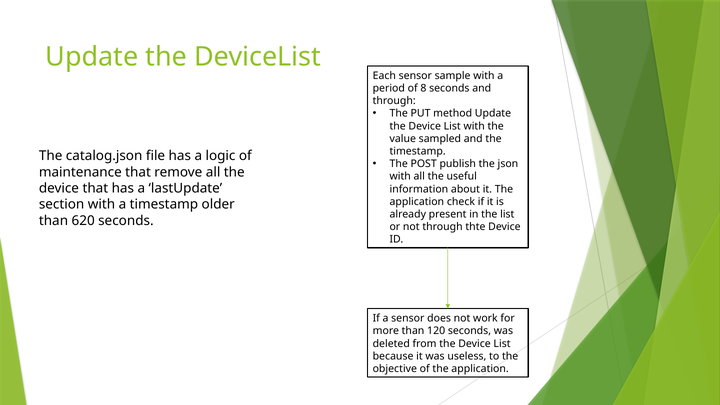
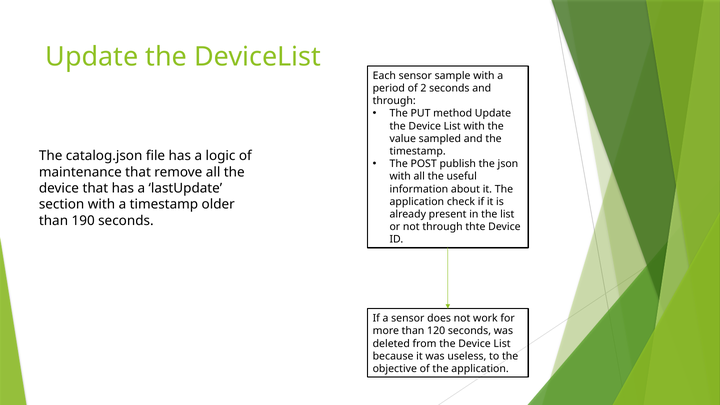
8: 8 -> 2
620: 620 -> 190
